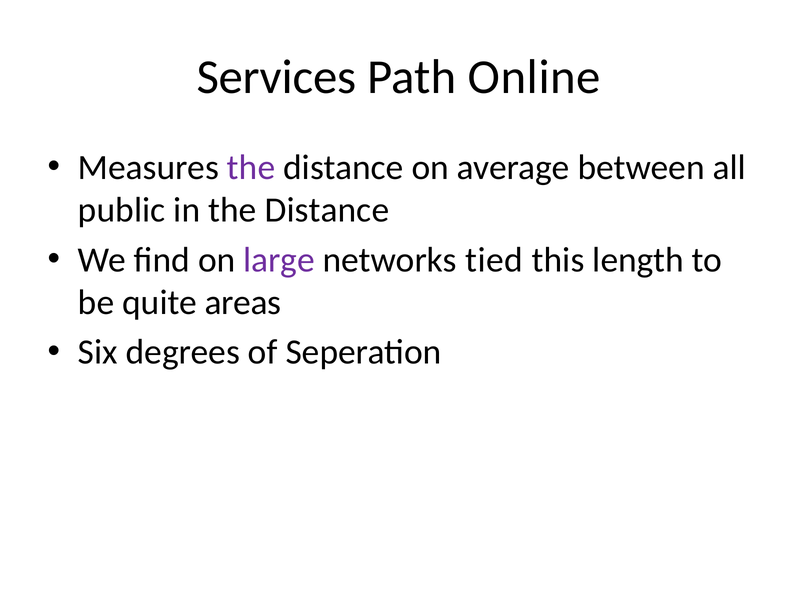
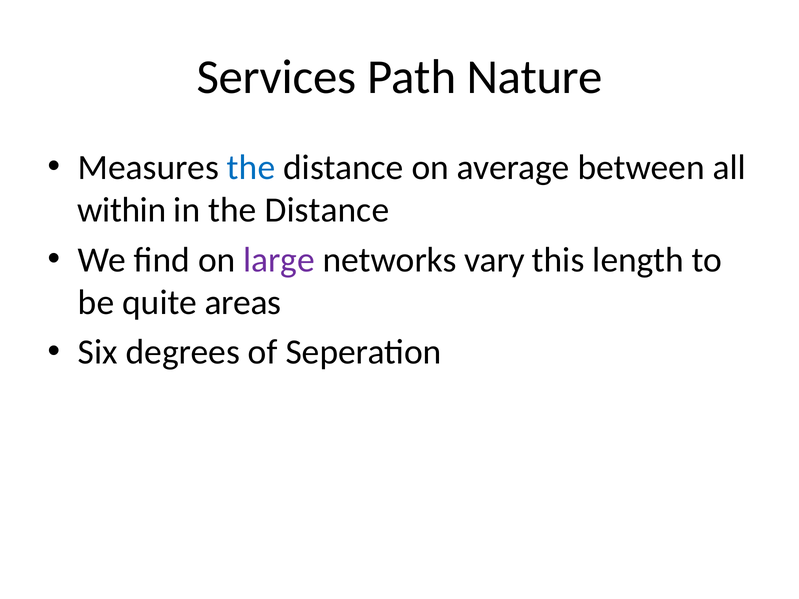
Online: Online -> Nature
the at (251, 168) colour: purple -> blue
public: public -> within
tied: tied -> vary
